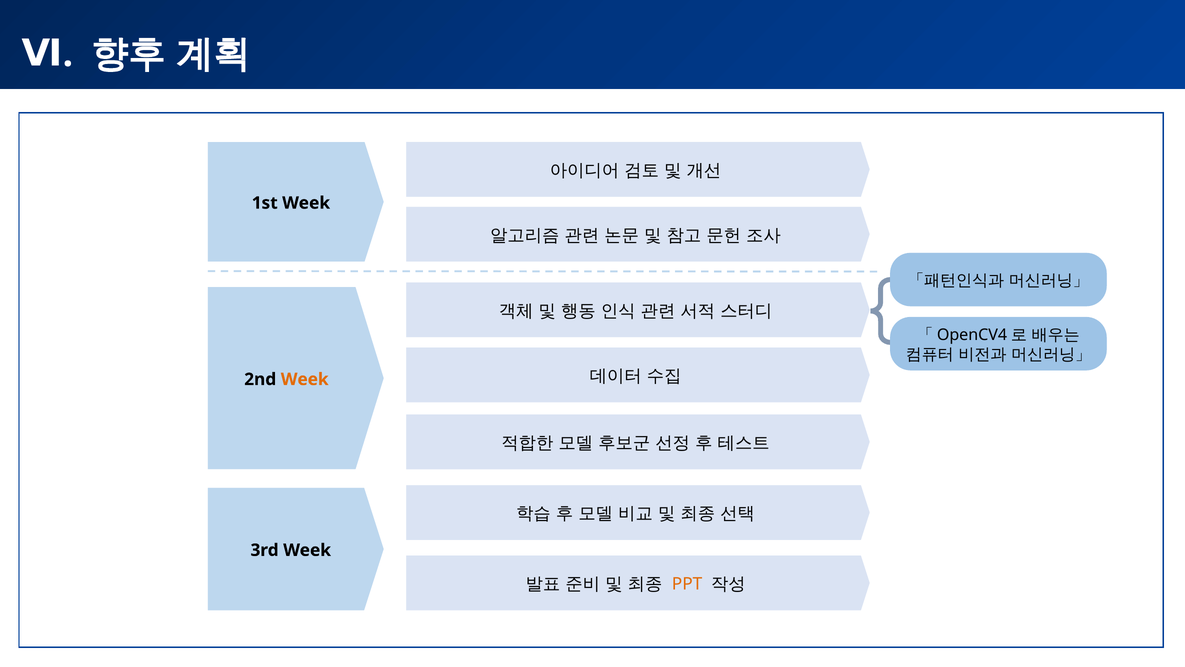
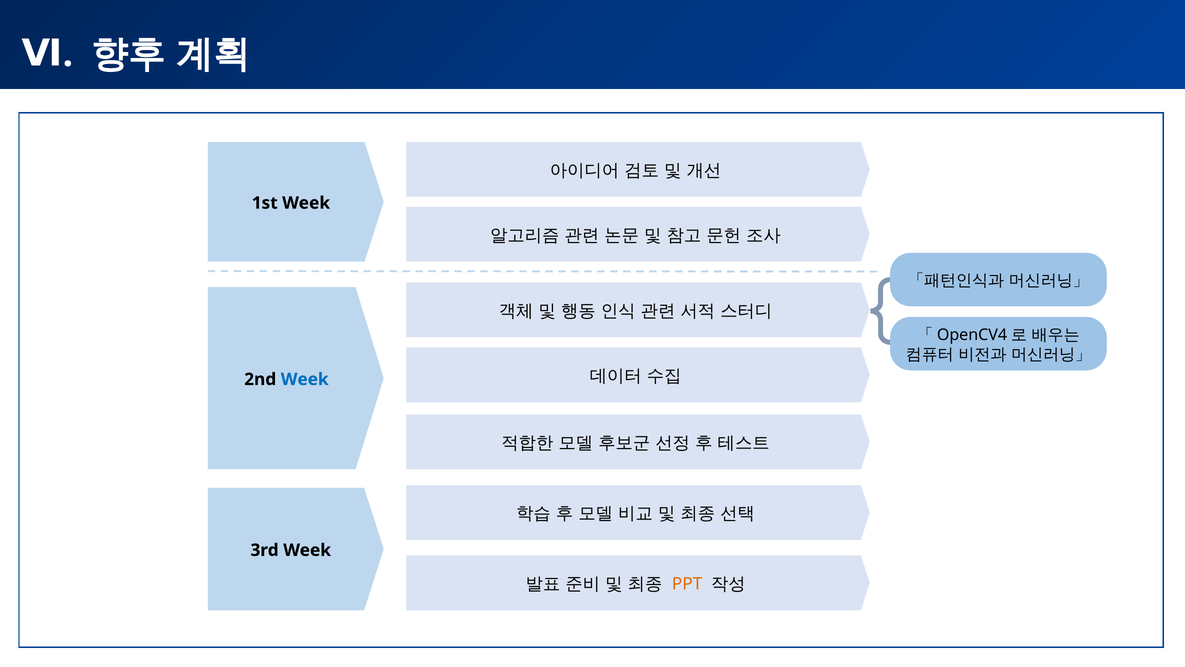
Week at (305, 379) colour: orange -> blue
